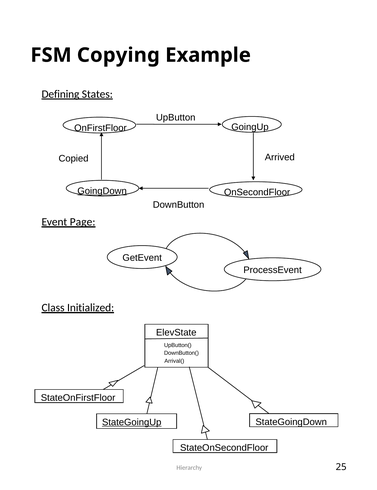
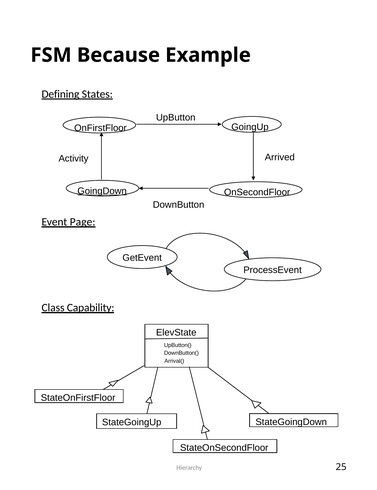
Copying: Copying -> Because
Copied: Copied -> Activity
Initialized: Initialized -> Capability
StateGoingUp underline: present -> none
